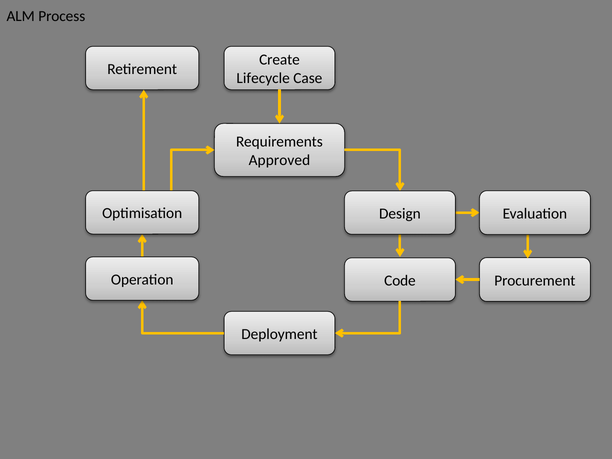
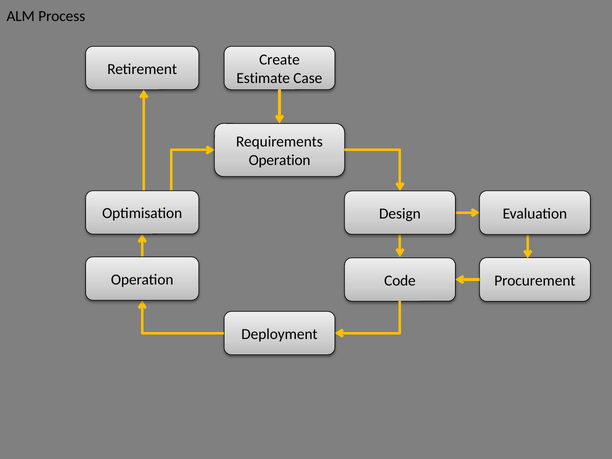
Lifecycle: Lifecycle -> Estimate
Approved at (279, 160): Approved -> Operation
